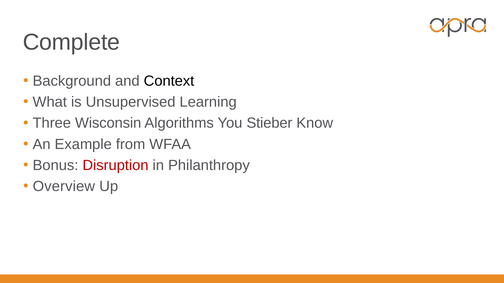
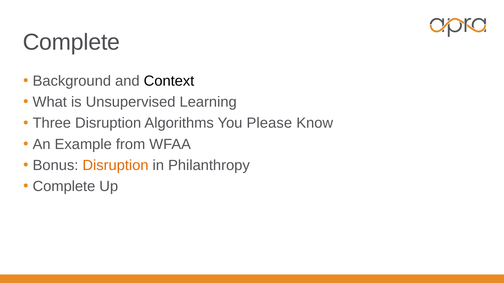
Three Wisconsin: Wisconsin -> Disruption
Stieber: Stieber -> Please
Disruption at (115, 166) colour: red -> orange
Overview at (64, 187): Overview -> Complete
